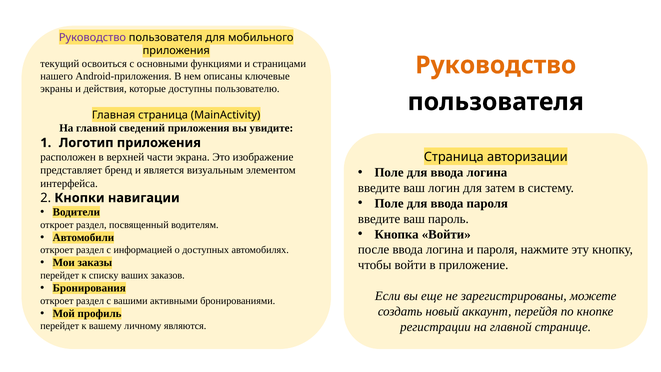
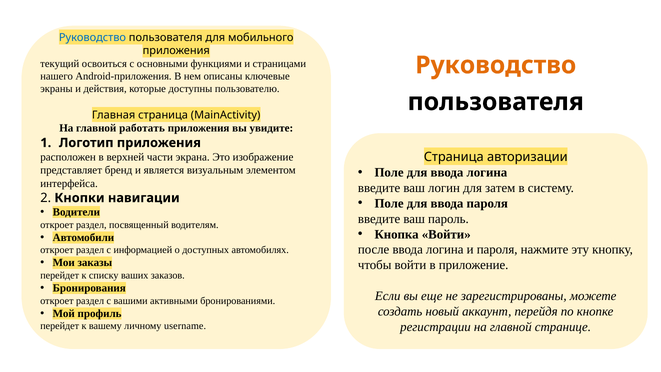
Руководство at (92, 37) colour: purple -> blue
сведений: сведений -> работать
являются: являются -> username
